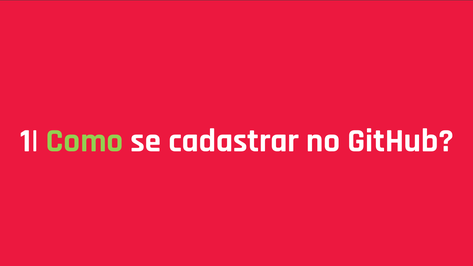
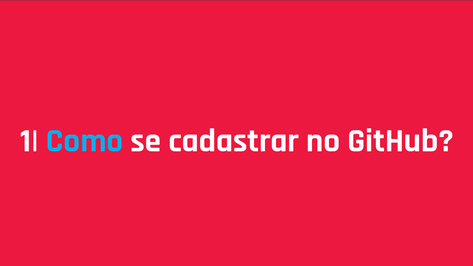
Como colour: light green -> light blue
